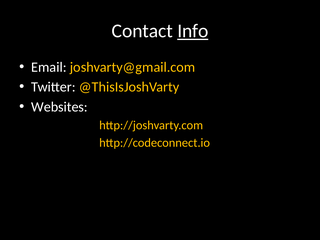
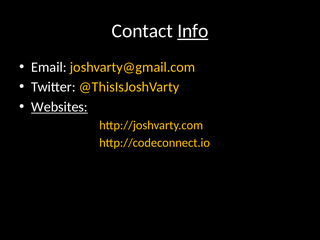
Websites underline: none -> present
